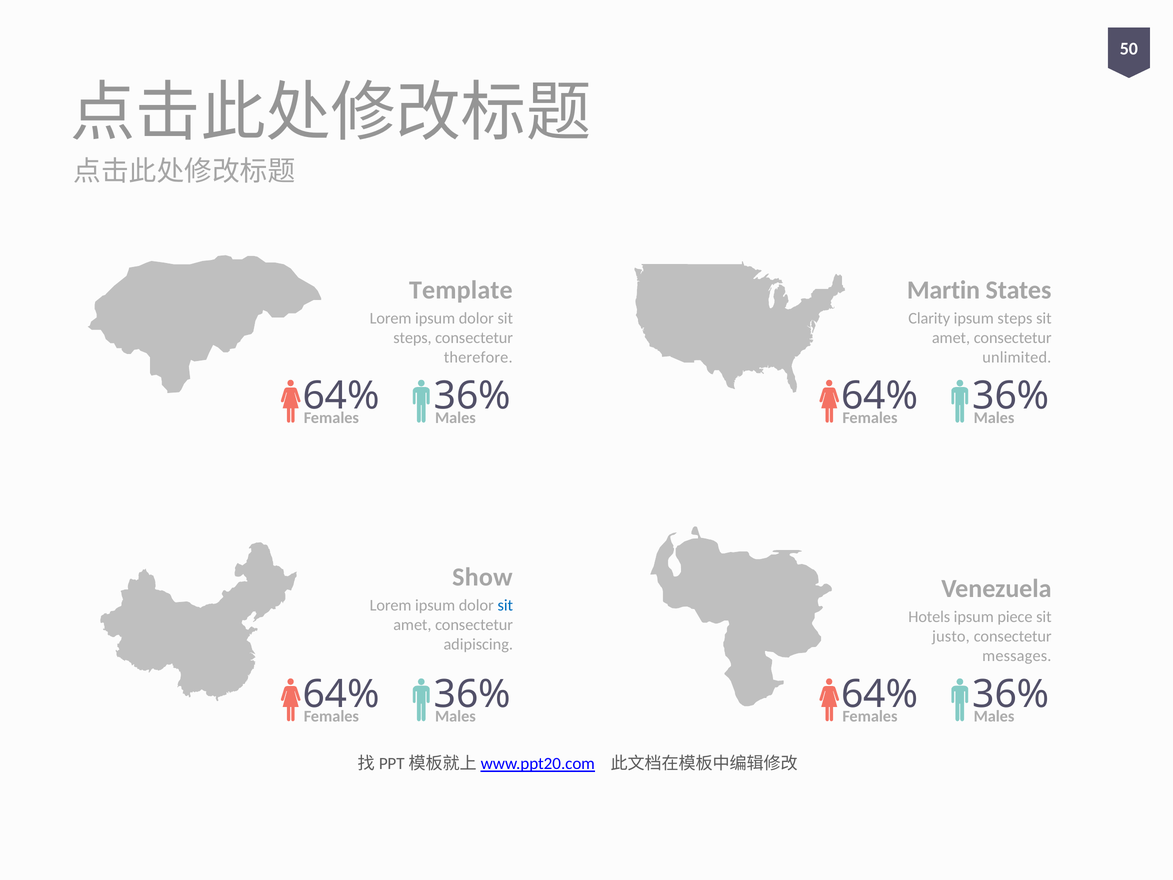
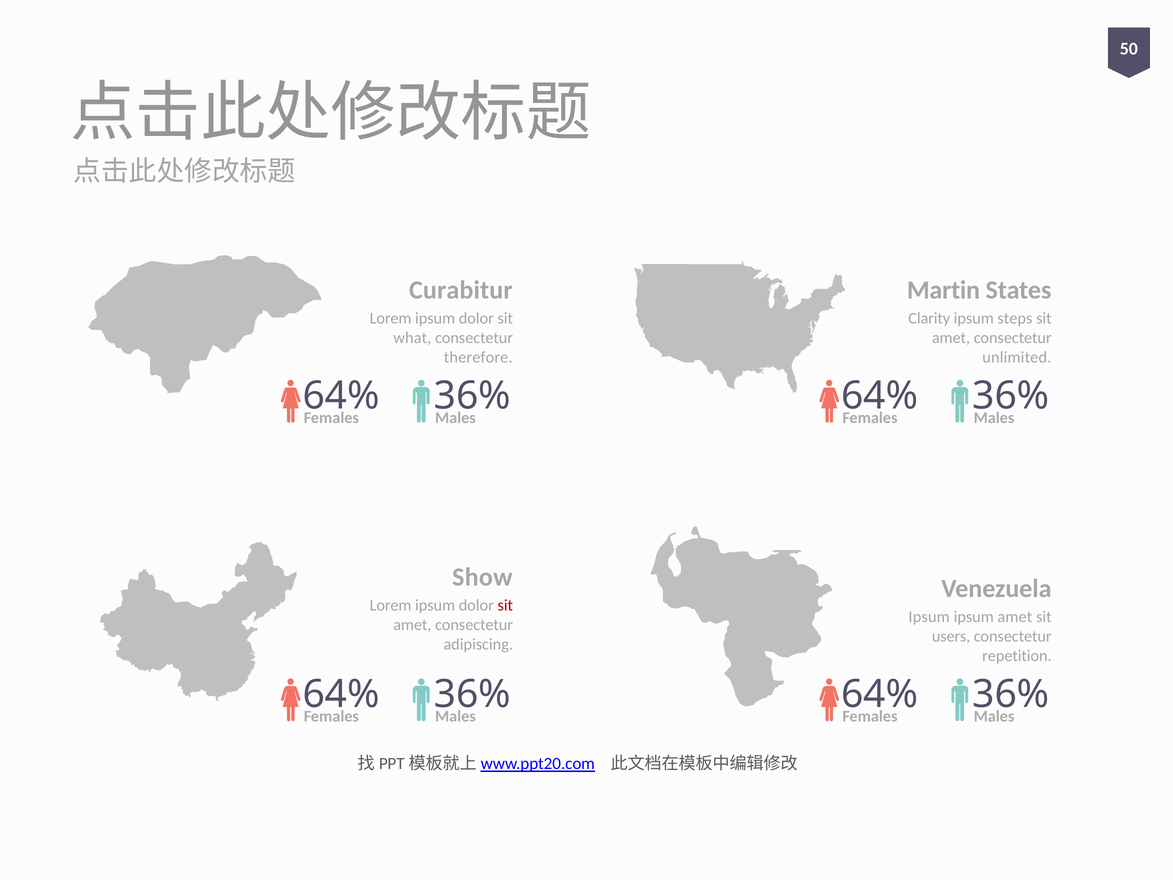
Template: Template -> Curabitur
steps at (412, 338): steps -> what
sit at (505, 605) colour: blue -> red
Hotels at (929, 617): Hotels -> Ipsum
ipsum piece: piece -> amet
justo: justo -> users
messages: messages -> repetition
